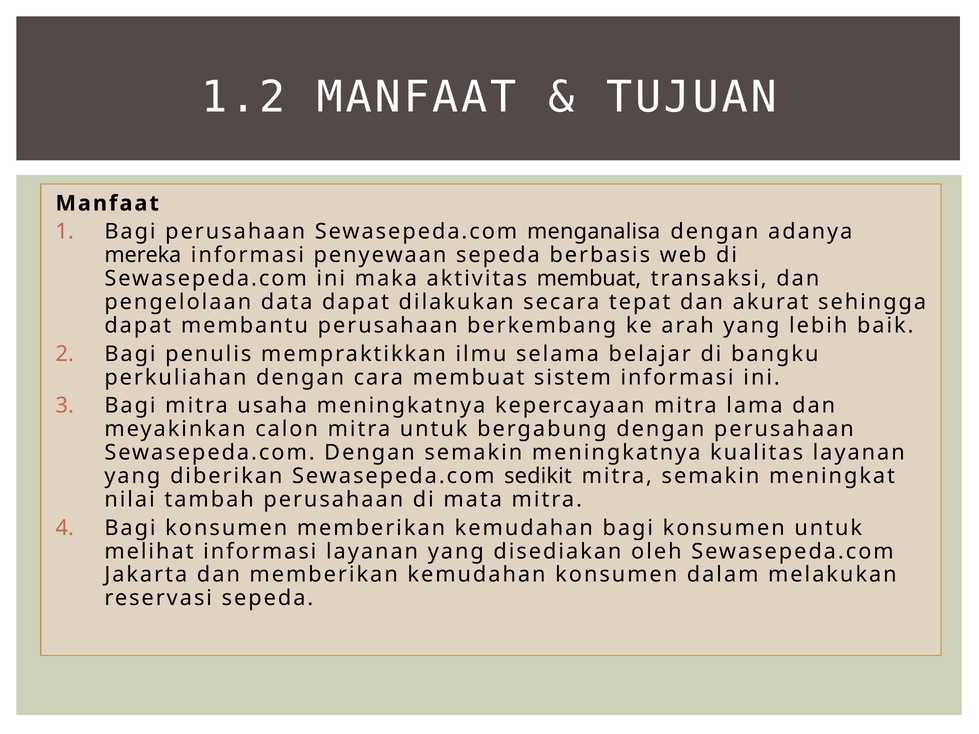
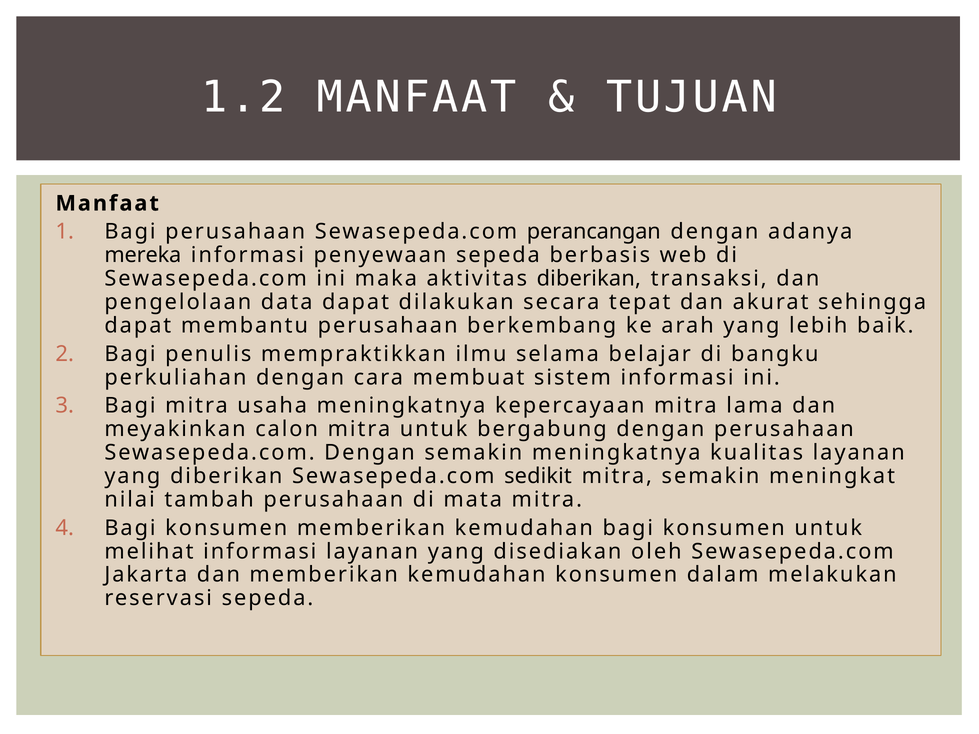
menganalisa: menganalisa -> perancangan
aktivitas membuat: membuat -> diberikan
